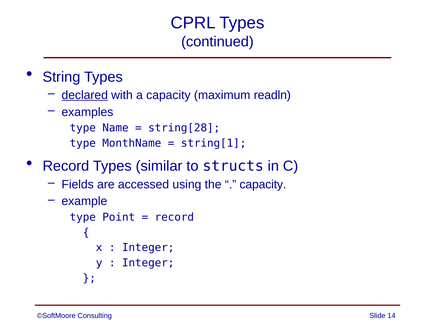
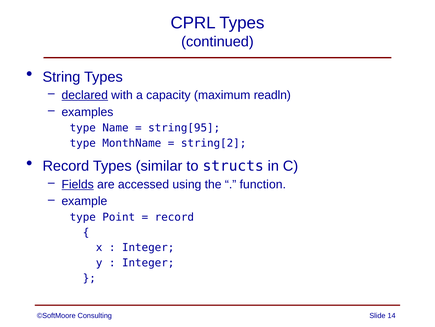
string[28: string[28 -> string[95
string[1: string[1 -> string[2
Fields underline: none -> present
capacity at (263, 184): capacity -> function
